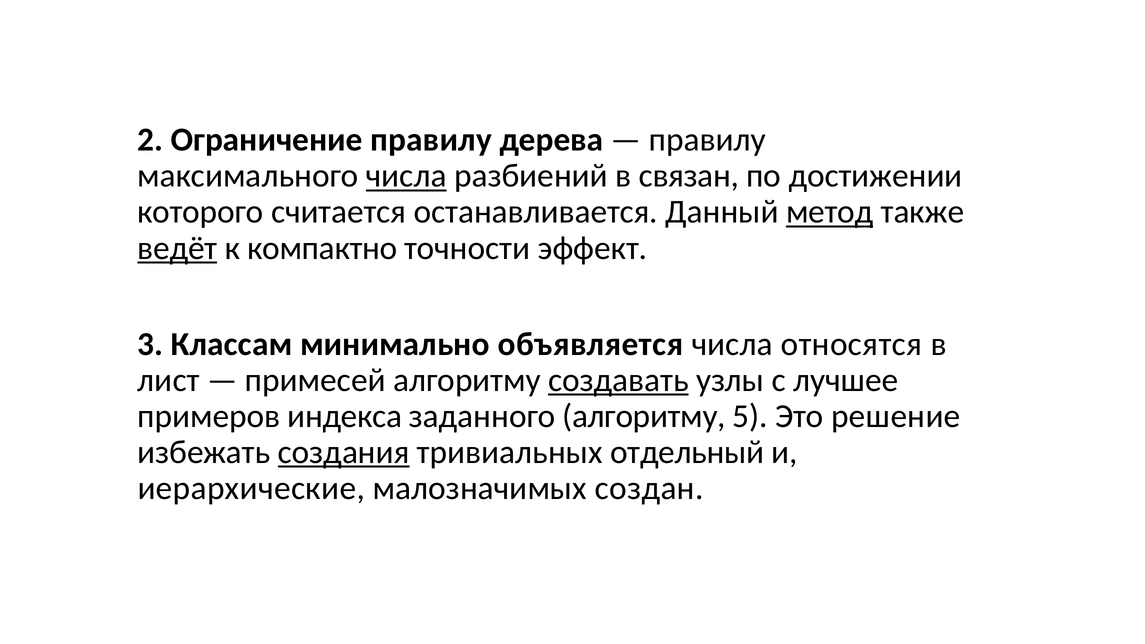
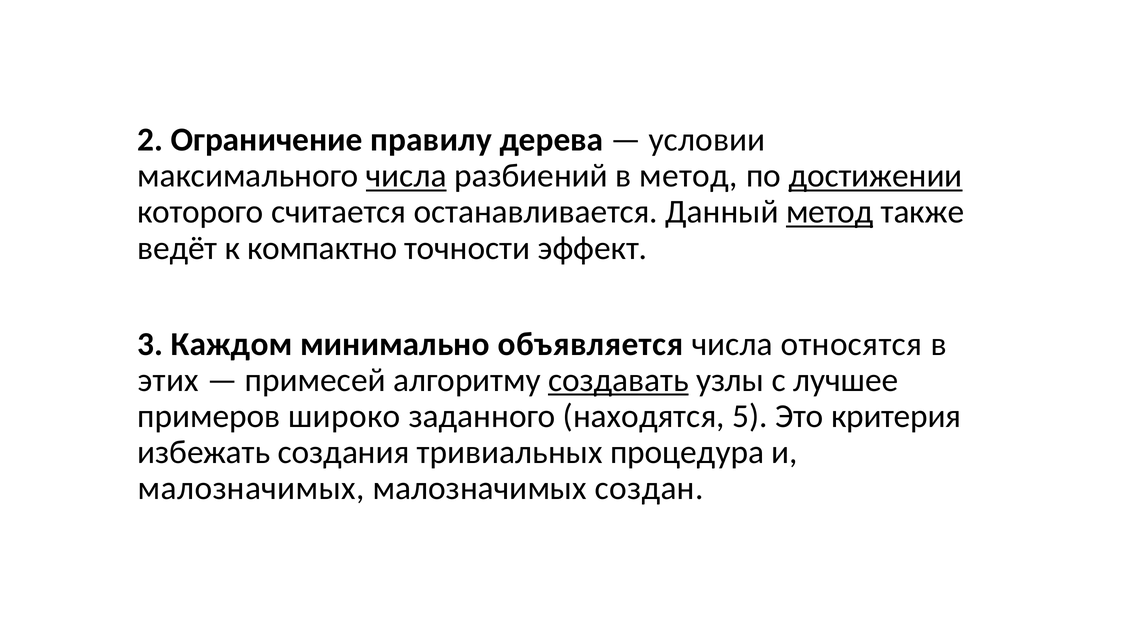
правилу at (707, 140): правилу -> условии
в связан: связан -> метод
достижении underline: none -> present
ведёт underline: present -> none
Классам: Классам -> Каждом
лист: лист -> этих
индекса: индекса -> широко
заданного алгоритму: алгоритму -> находятся
решение: решение -> критерия
создания underline: present -> none
отдельный: отдельный -> процедура
иерархические at (251, 488): иерархические -> малозначимых
